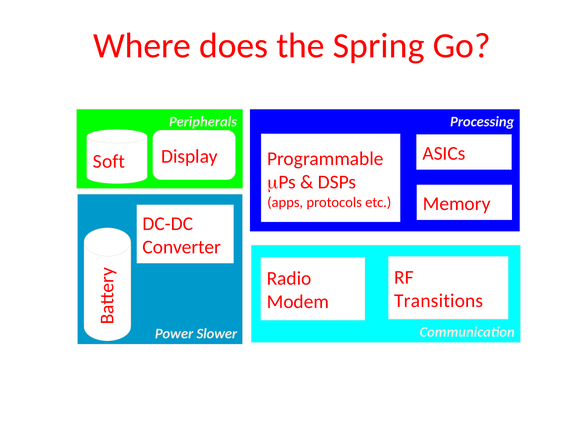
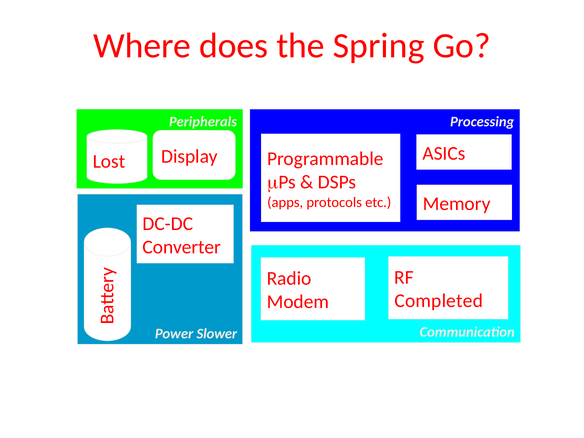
Soft: Soft -> Lost
Transitions: Transitions -> Completed
